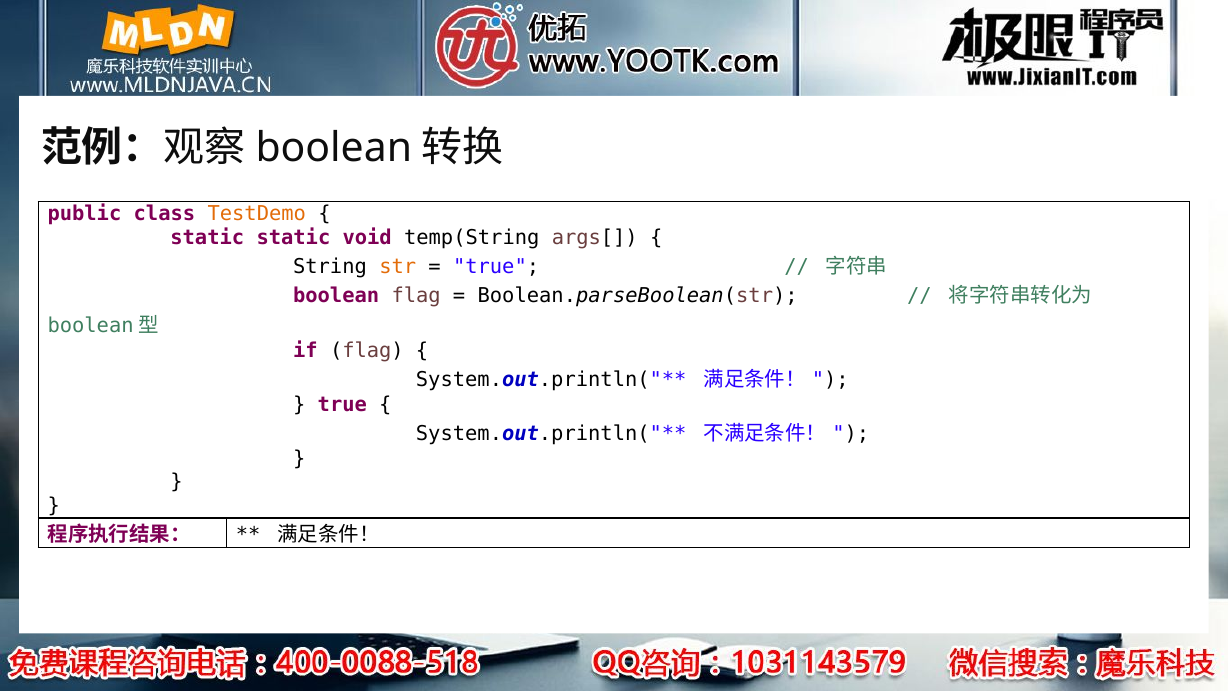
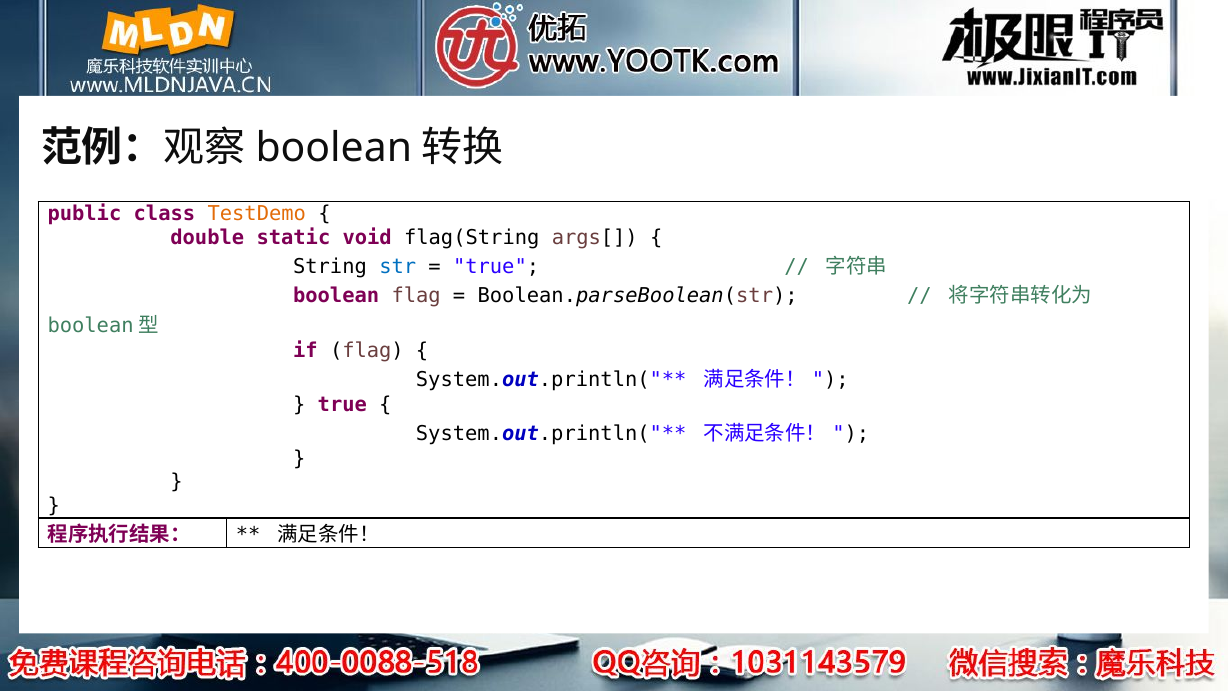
static at (207, 238): static -> double
temp(String: temp(String -> flag(String
str colour: orange -> blue
